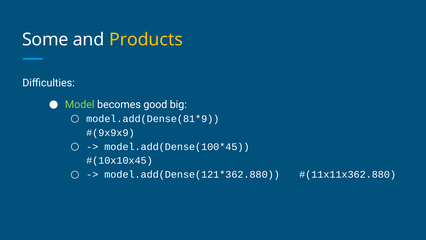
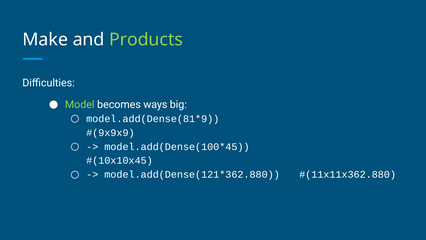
Some: Some -> Make
Products colour: yellow -> light green
good: good -> ways
